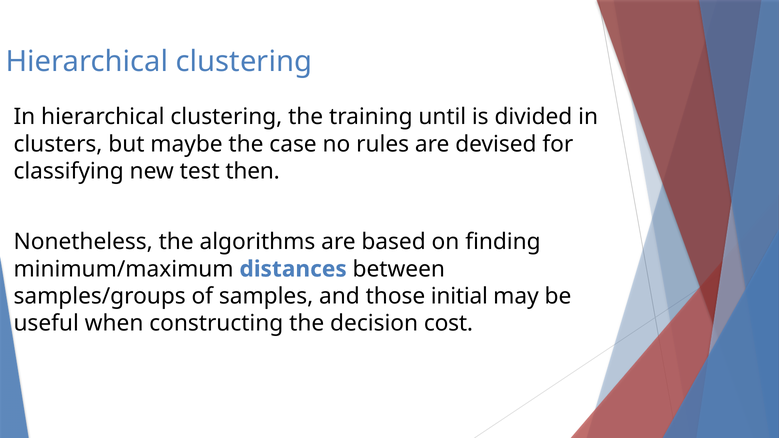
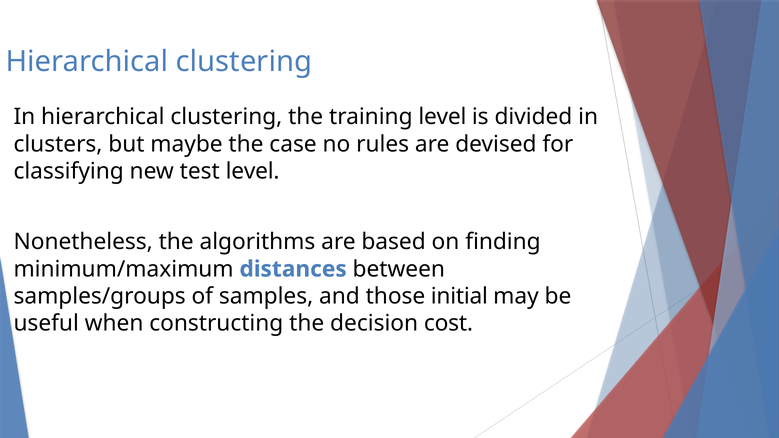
training until: until -> level
test then: then -> level
